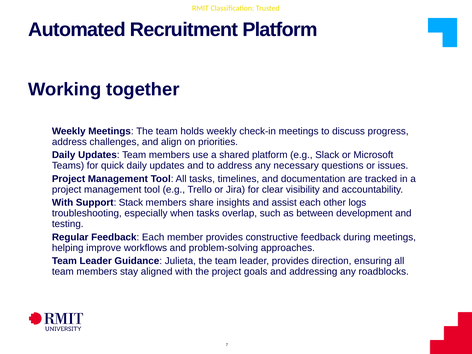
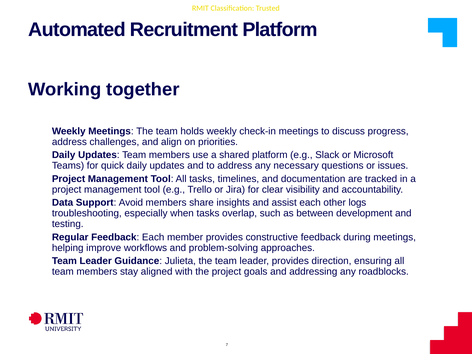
With at (63, 203): With -> Data
Stack: Stack -> Avoid
